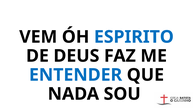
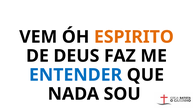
ESPIRITO colour: blue -> orange
